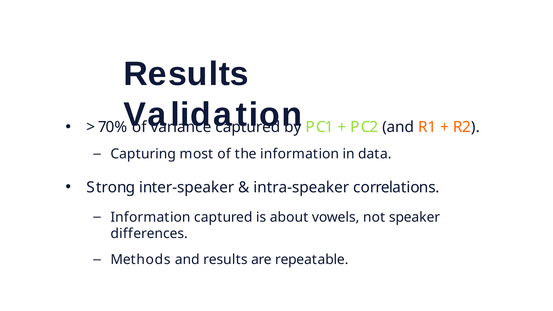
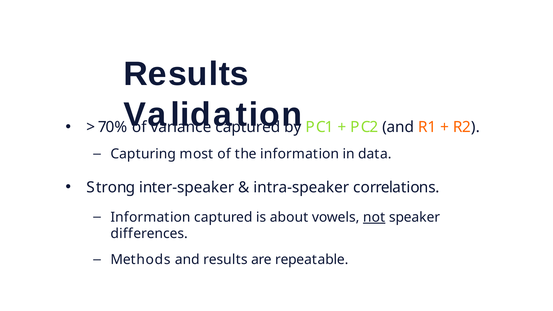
not underline: none -> present
